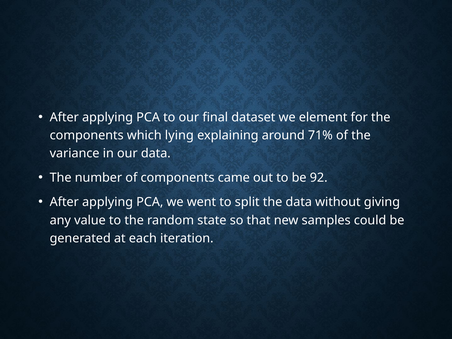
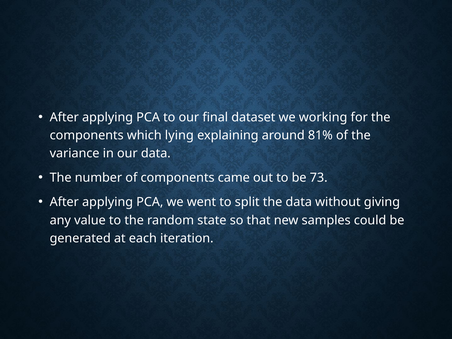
element: element -> working
71%: 71% -> 81%
92: 92 -> 73
